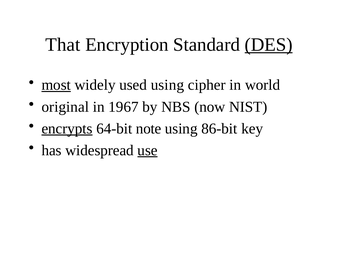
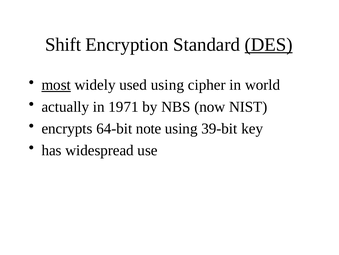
That: That -> Shift
original: original -> actually
1967: 1967 -> 1971
encrypts underline: present -> none
86-bit: 86-bit -> 39-bit
use underline: present -> none
